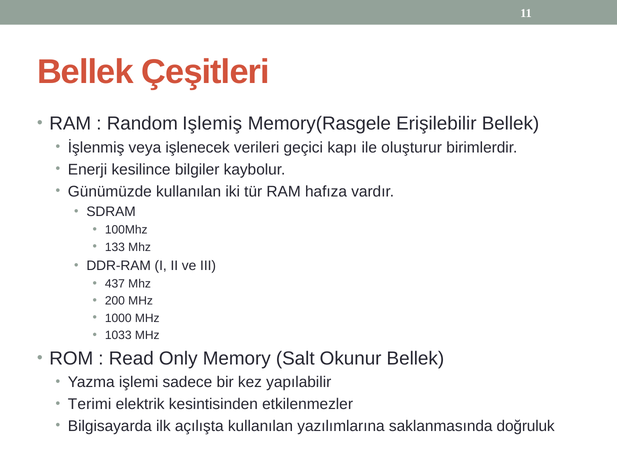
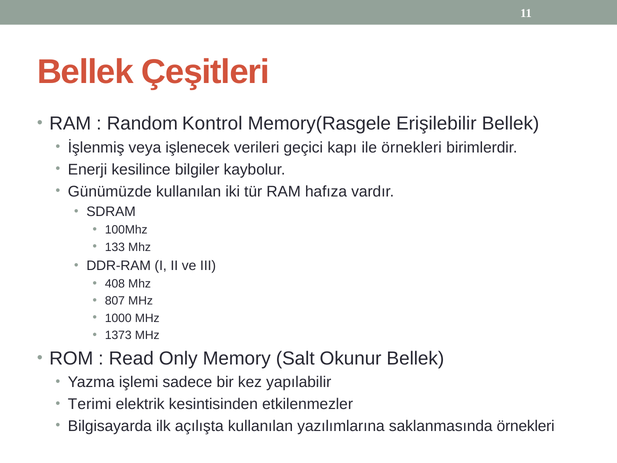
Işlemiş: Işlemiş -> Kontrol
ile oluşturur: oluşturur -> örnekleri
437: 437 -> 408
200: 200 -> 807
1033: 1033 -> 1373
saklanmasında doğruluk: doğruluk -> örnekleri
